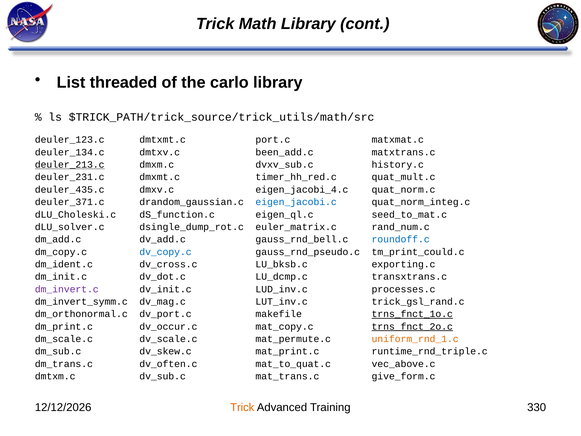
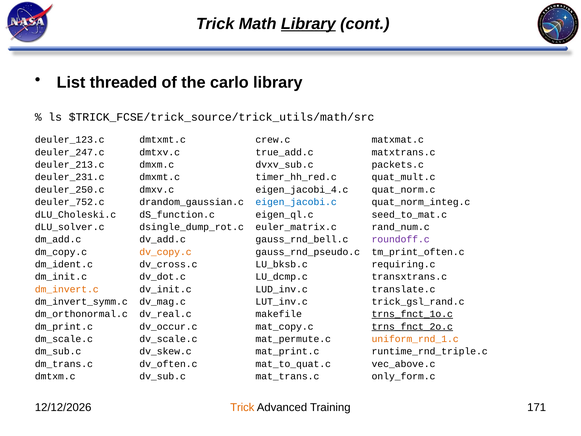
Library at (308, 24) underline: none -> present
$TRICK_PATH/trick_source/trick_utils/math/src: $TRICK_PATH/trick_source/trick_utils/math/src -> $TRICK_FCSE/trick_source/trick_utils/math/src
port.c: port.c -> crew.c
deuler_134.c: deuler_134.c -> deuler_247.c
been_add.c: been_add.c -> true_add.c
deuler_213.c underline: present -> none
history.c: history.c -> packets.c
deuler_435.c: deuler_435.c -> deuler_250.c
deuler_371.c: deuler_371.c -> deuler_752.c
roundoff.c colour: blue -> purple
dv_copy.c colour: blue -> orange
tm_print_could.c: tm_print_could.c -> tm_print_often.c
exporting.c: exporting.c -> requiring.c
dm_invert.c colour: purple -> orange
processes.c: processes.c -> translate.c
dv_port.c: dv_port.c -> dv_real.c
give_form.c: give_form.c -> only_form.c
330: 330 -> 171
